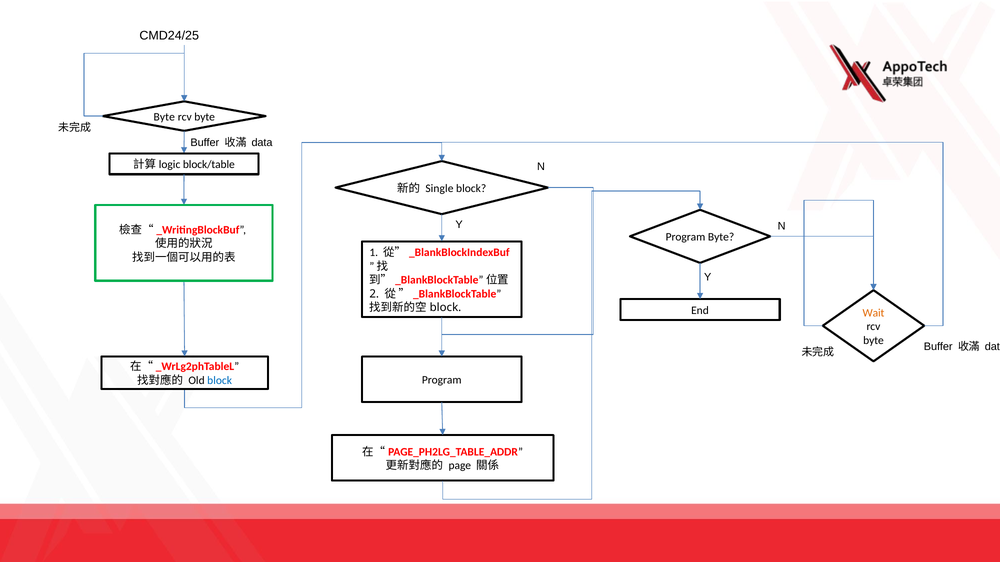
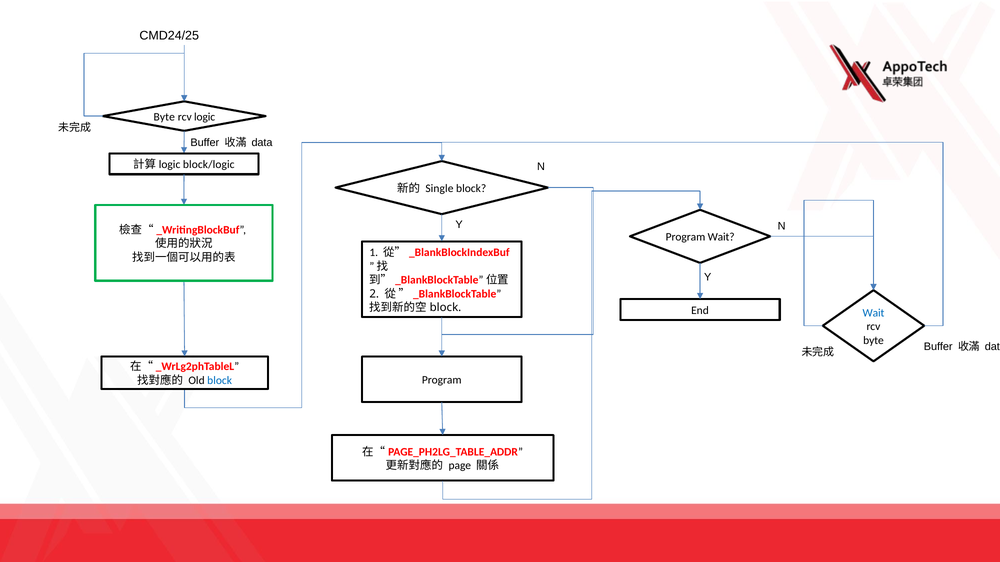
byte at (205, 117): byte -> logic
block/table: block/table -> block/logic
Program Byte: Byte -> Wait
Wait at (874, 313) colour: orange -> blue
